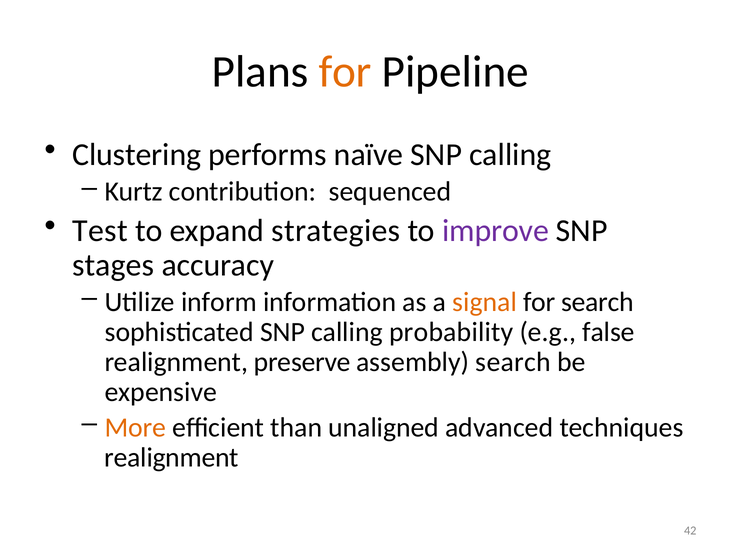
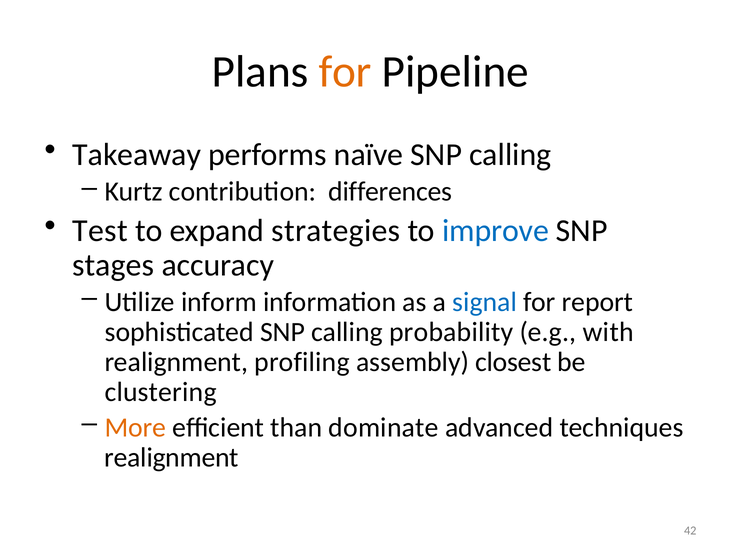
Clustering: Clustering -> Takeaway
sequenced: sequenced -> differences
improve colour: purple -> blue
signal colour: orange -> blue
for search: search -> report
false: false -> with
preserve: preserve -> profiling
assembly search: search -> closest
expensive: expensive -> clustering
unaligned: unaligned -> dominate
